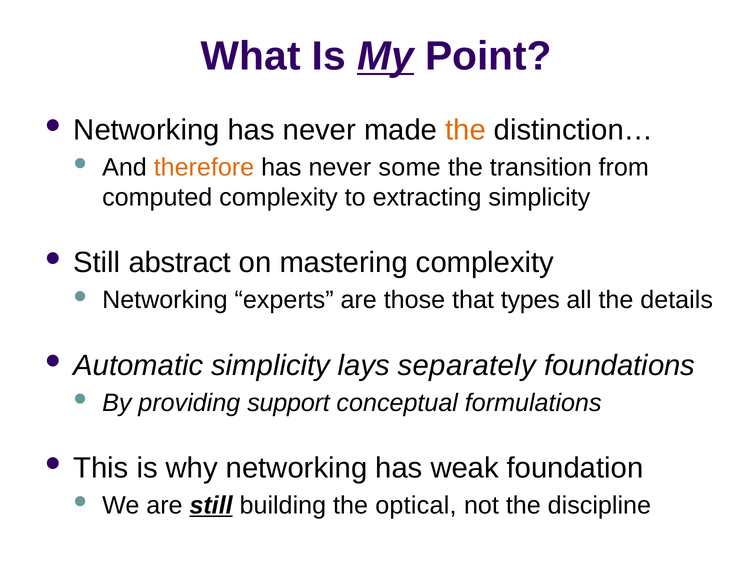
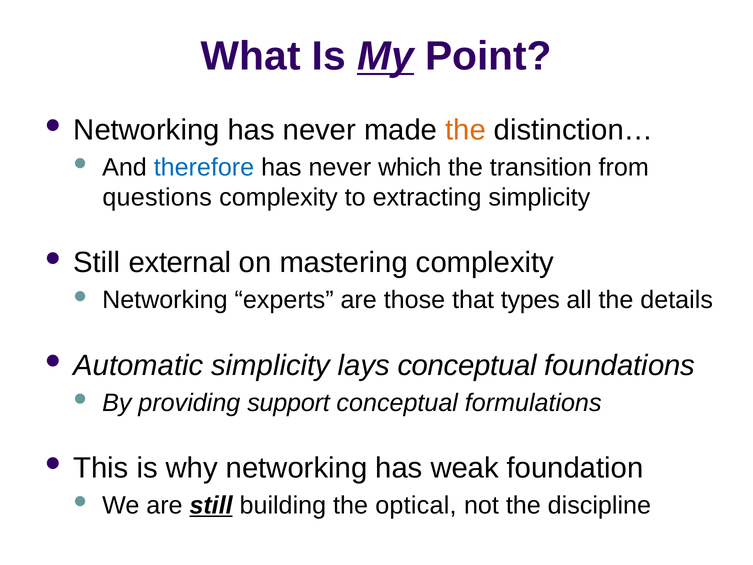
therefore colour: orange -> blue
some: some -> which
computed: computed -> questions
abstract: abstract -> external
lays separately: separately -> conceptual
